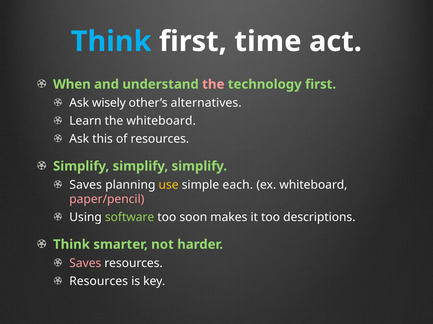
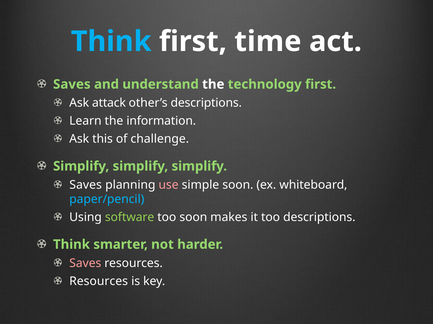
When at (72, 84): When -> Saves
the at (213, 84) colour: pink -> white
wisely: wisely -> attack
other’s alternatives: alternatives -> descriptions
the whiteboard: whiteboard -> information
of resources: resources -> challenge
use colour: yellow -> pink
simple each: each -> soon
paper/pencil colour: pink -> light blue
